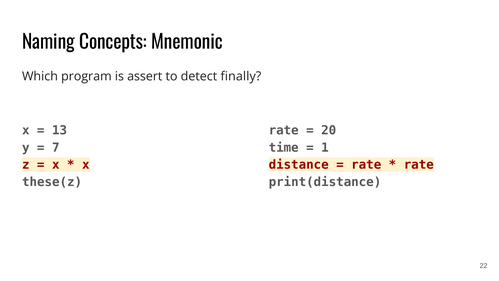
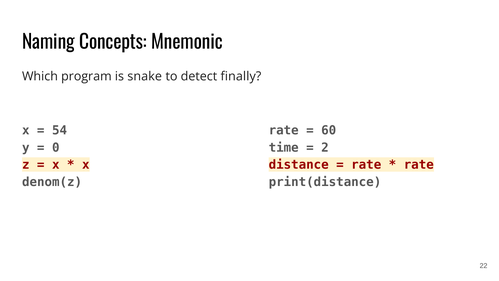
assert: assert -> snake
13: 13 -> 54
20: 20 -> 60
7: 7 -> 0
1: 1 -> 2
these(z: these(z -> denom(z
